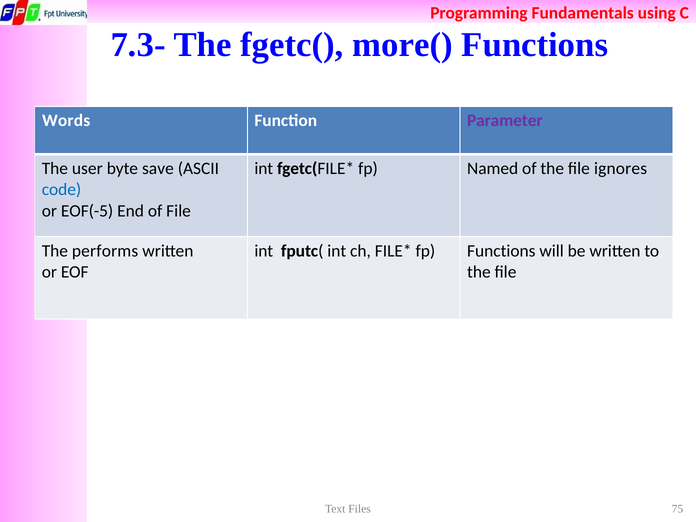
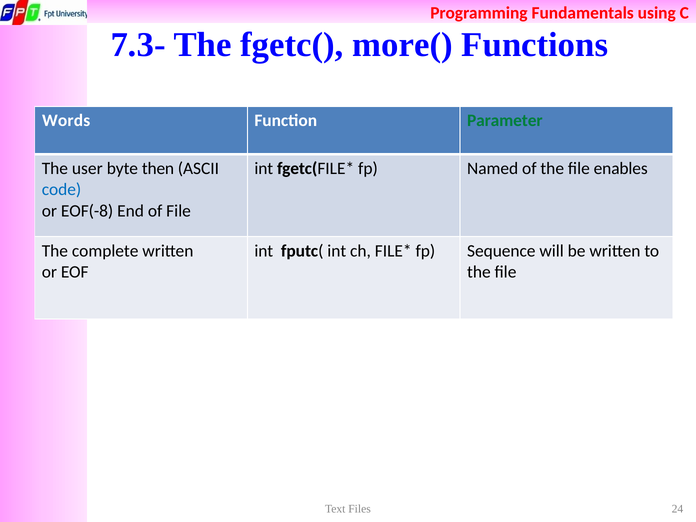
Parameter colour: purple -> green
save: save -> then
ignores: ignores -> enables
EOF(-5: EOF(-5 -> EOF(-8
performs: performs -> complete
fp Functions: Functions -> Sequence
75: 75 -> 24
